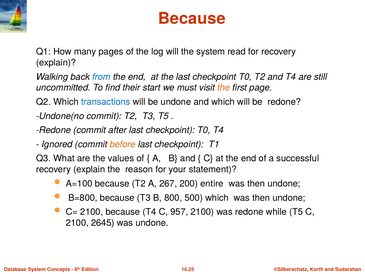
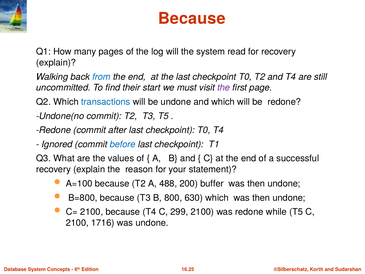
the at (224, 88) colour: orange -> purple
before colour: orange -> blue
267: 267 -> 488
entire: entire -> buffer
500: 500 -> 630
957: 957 -> 299
2645: 2645 -> 1716
